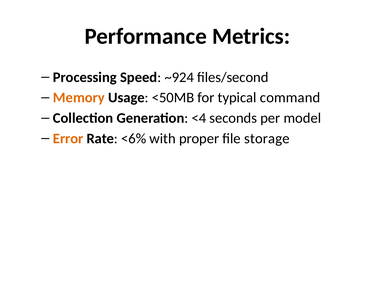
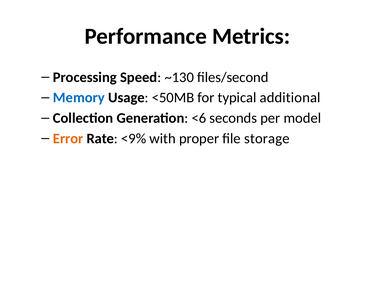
~924: ~924 -> ~130
Memory colour: orange -> blue
command: command -> additional
<4: <4 -> <6
<6%: <6% -> <9%
